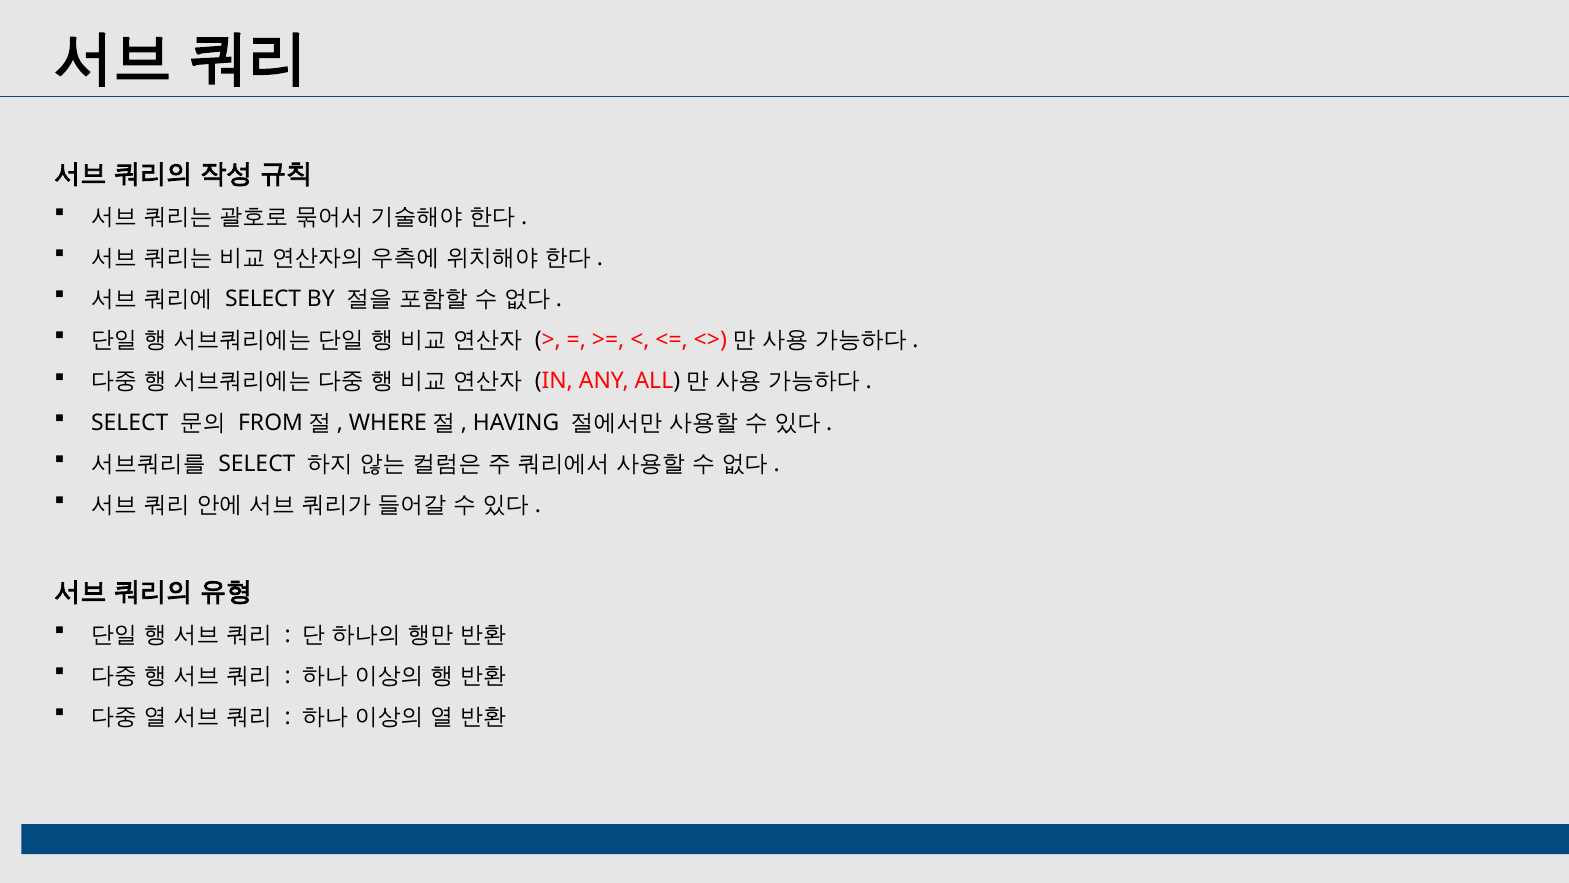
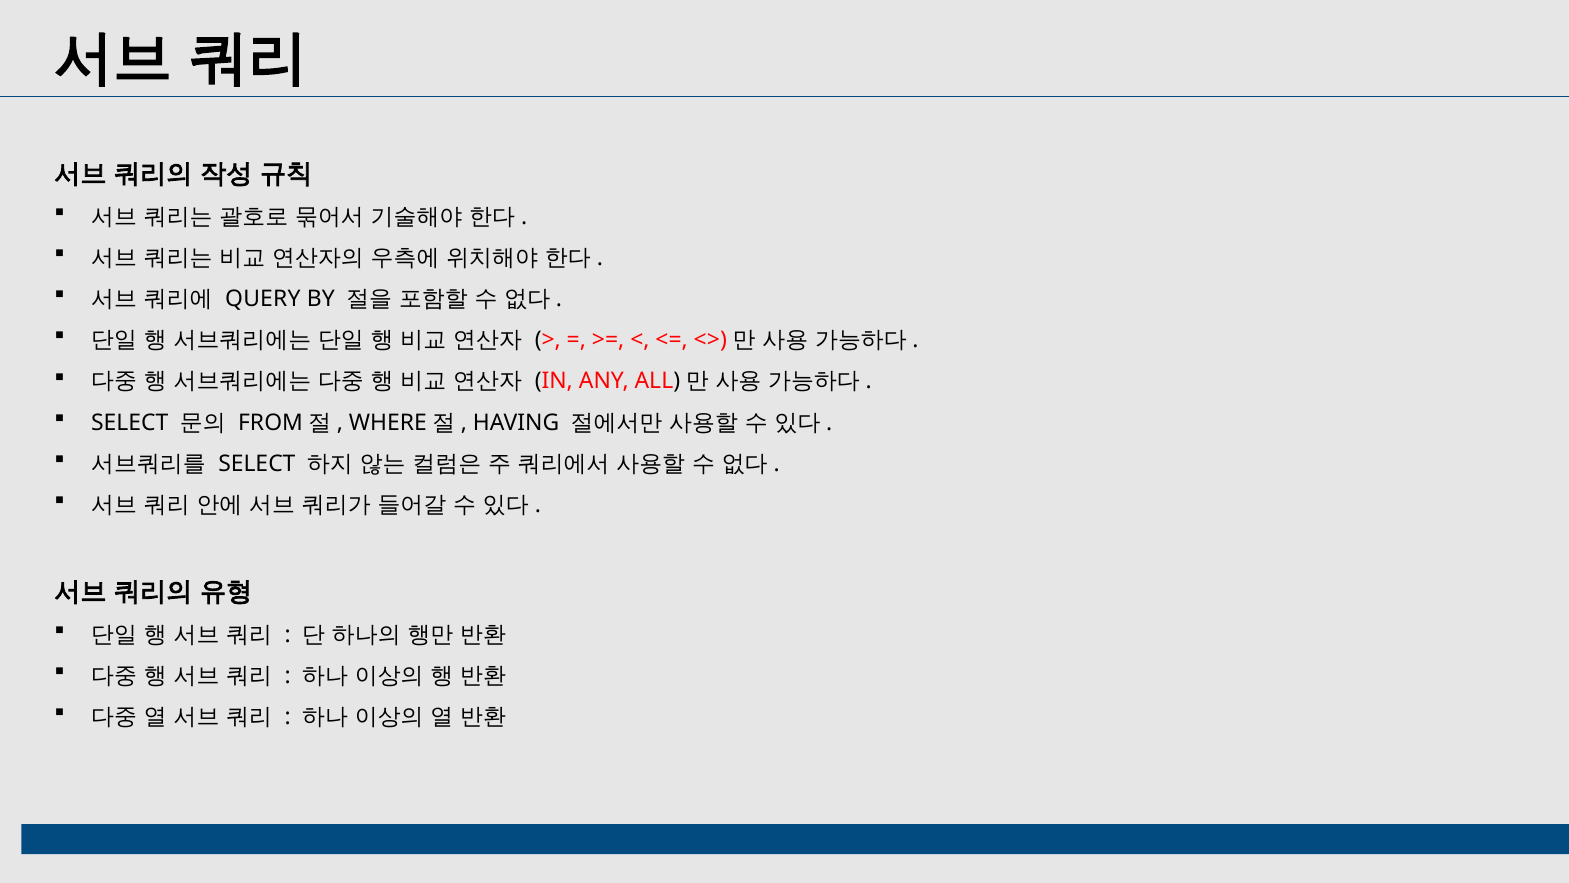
SELECT at (263, 299): SELECT -> QUERY
